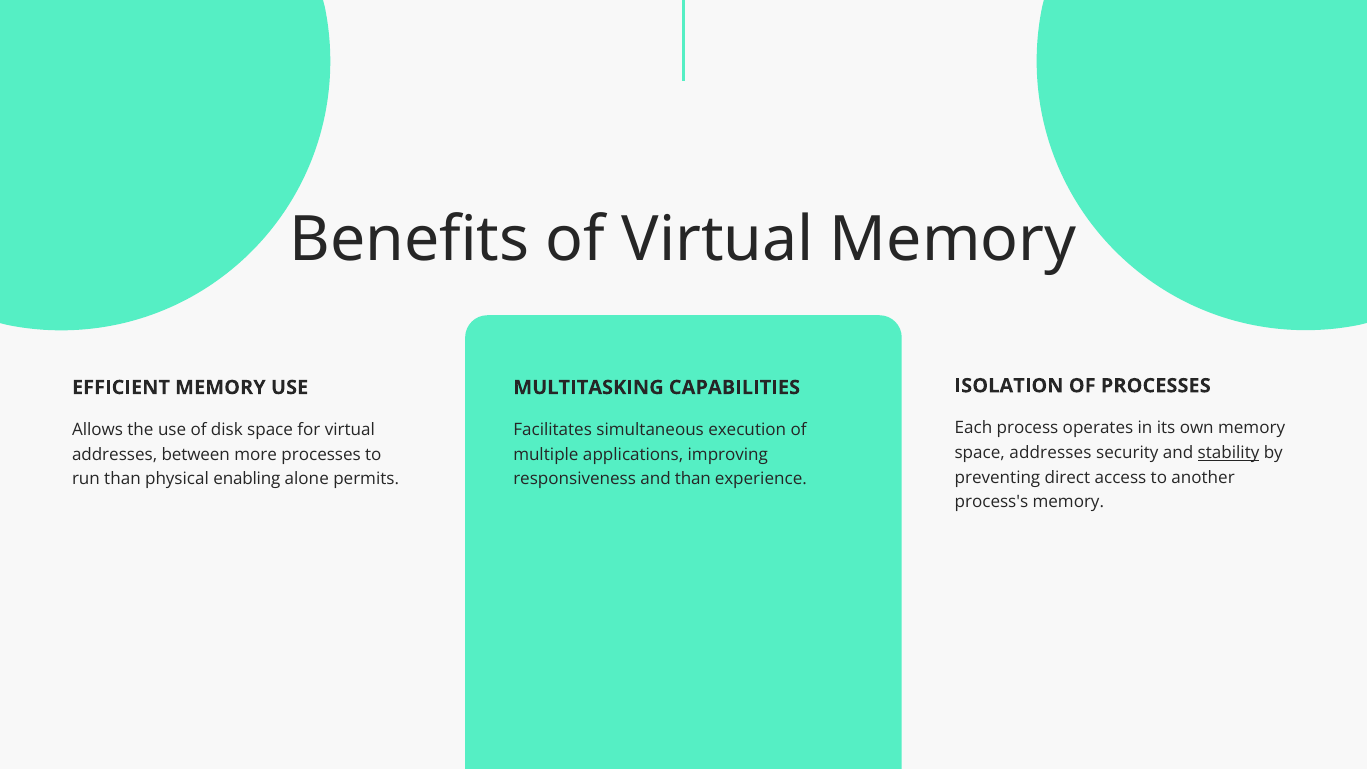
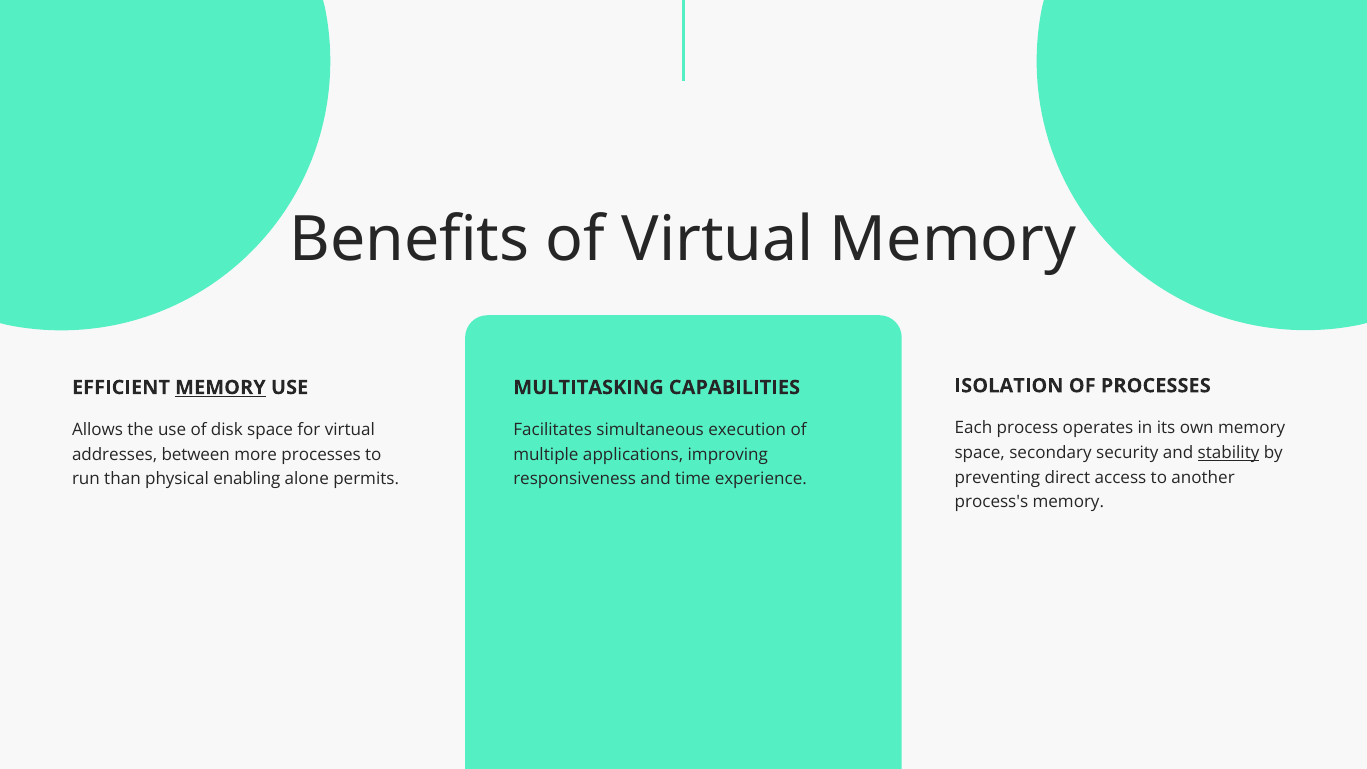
MEMORY at (220, 387) underline: none -> present
space addresses: addresses -> secondary
and than: than -> time
